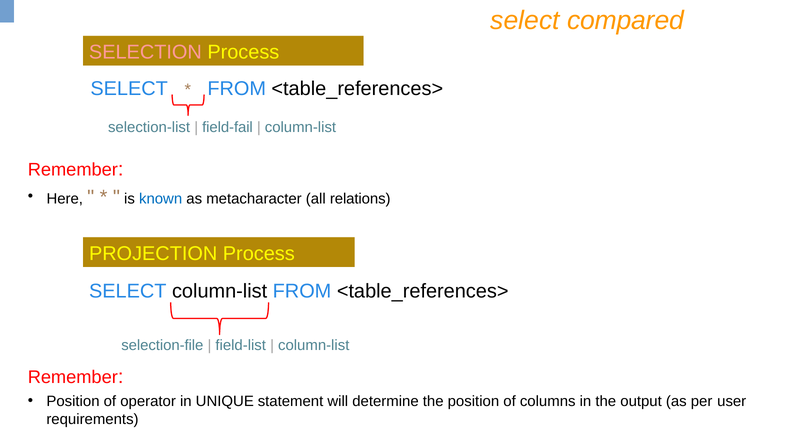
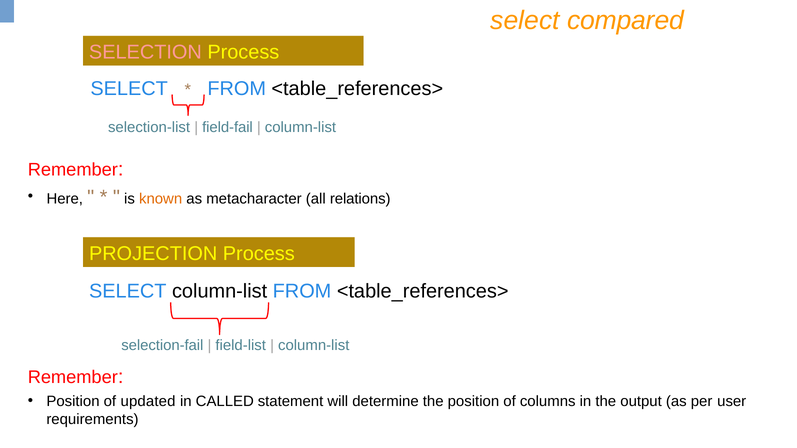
known colour: blue -> orange
selection-file: selection-file -> selection-fail
operator: operator -> updated
UNIQUE: UNIQUE -> CALLED
